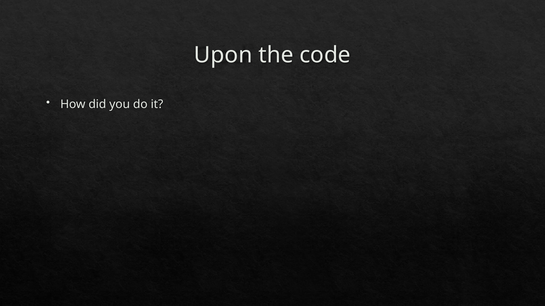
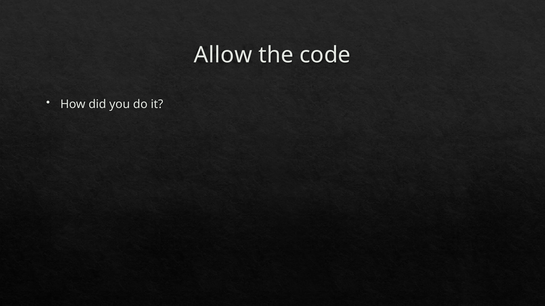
Upon: Upon -> Allow
